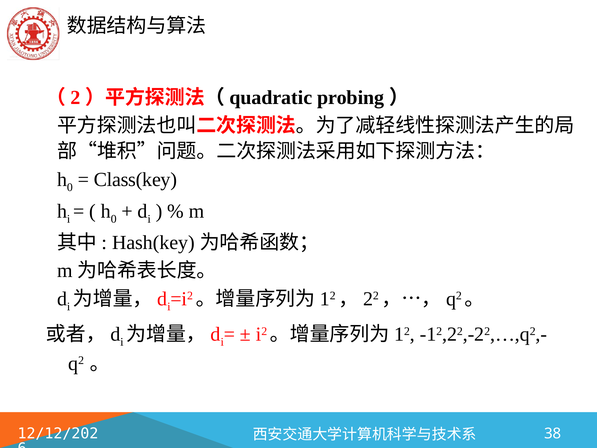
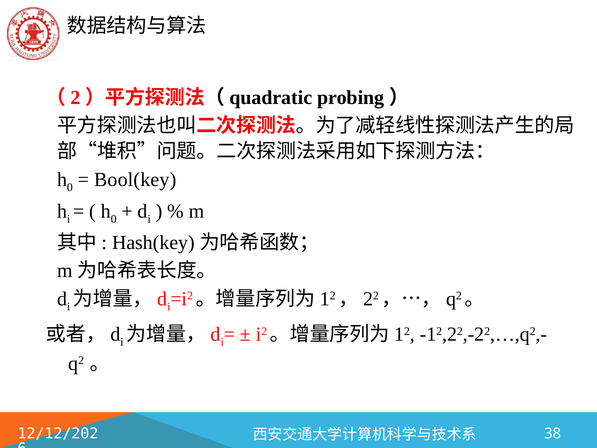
Class(key: Class(key -> Bool(key
